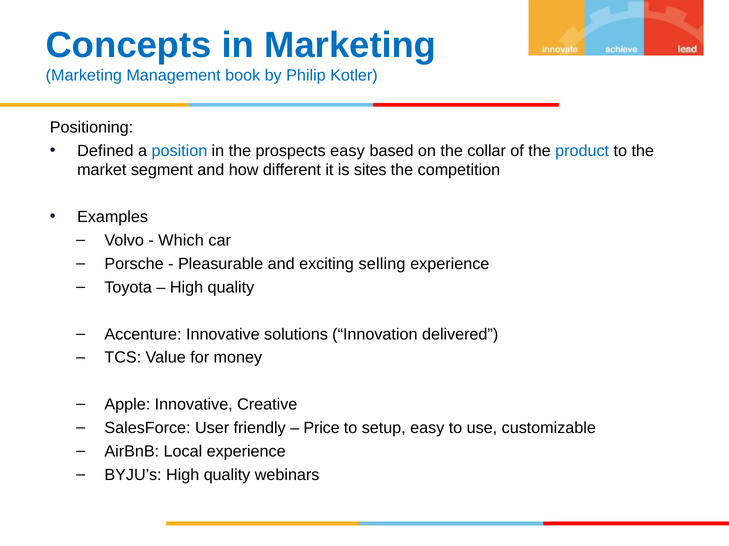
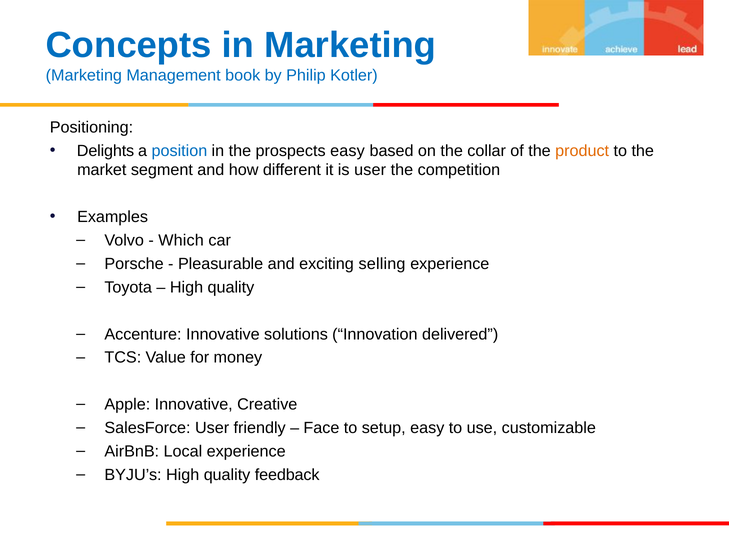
Defined: Defined -> Delights
product colour: blue -> orange
is sites: sites -> user
Price: Price -> Face
webinars: webinars -> feedback
